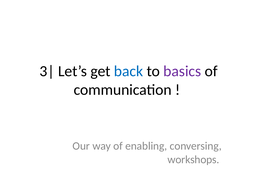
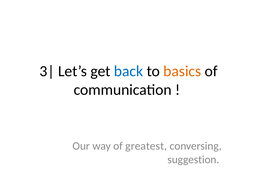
basics colour: purple -> orange
enabling: enabling -> greatest
workshops: workshops -> suggestion
